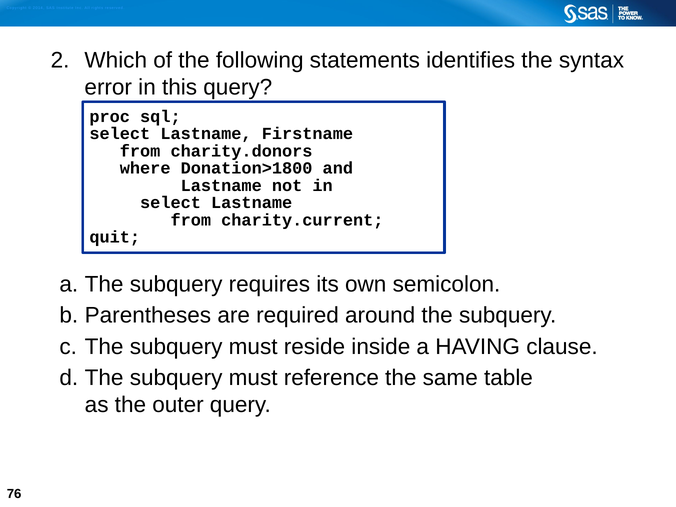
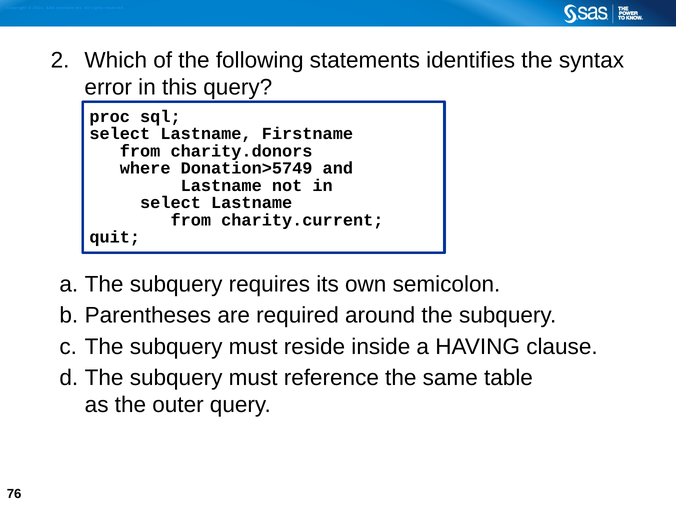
Donation>1800: Donation>1800 -> Donation>5749
